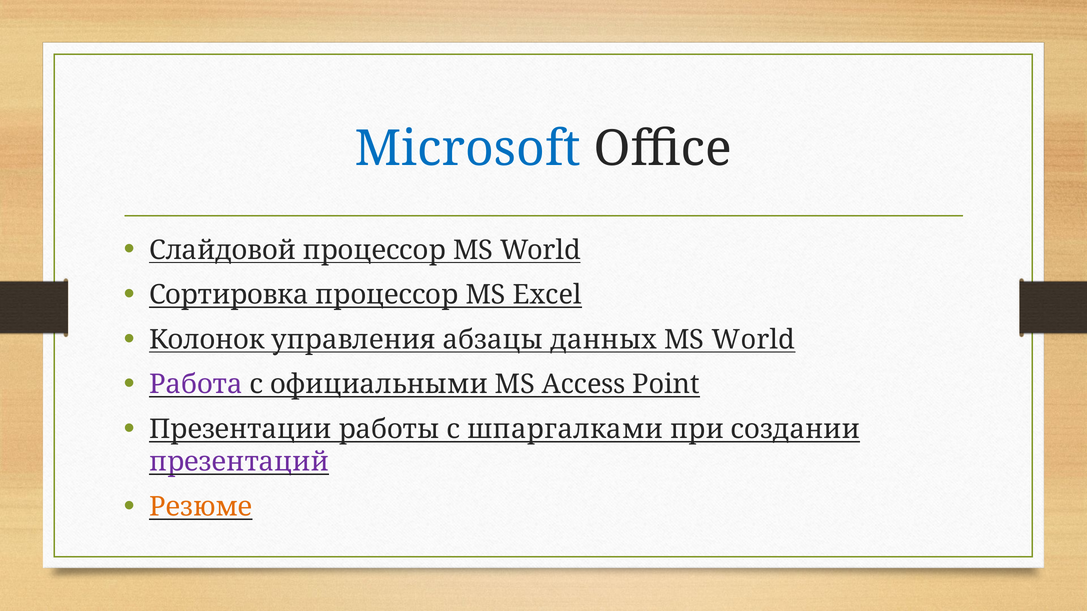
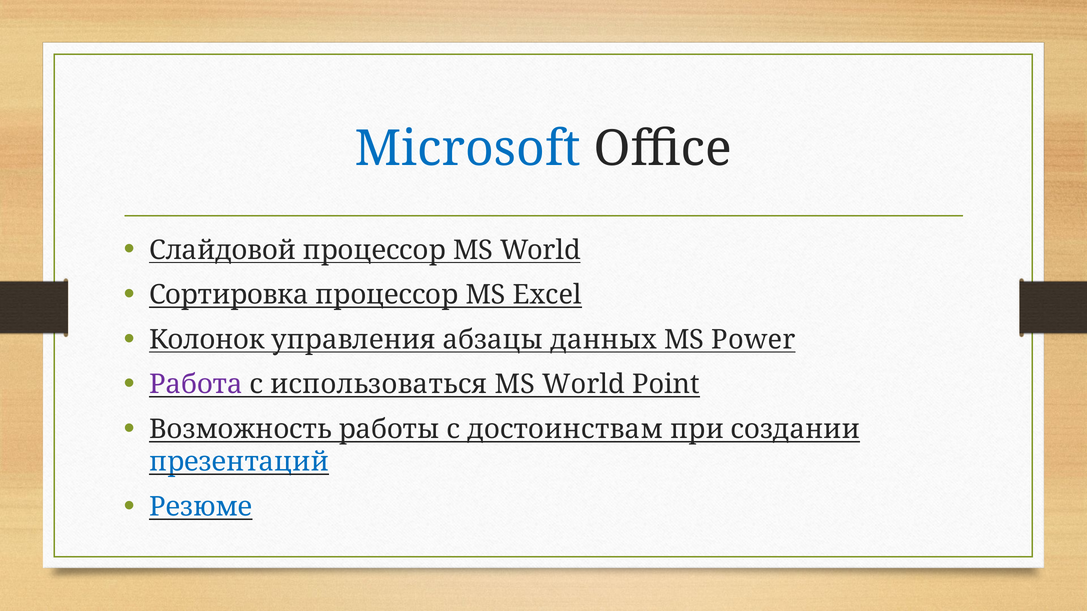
данных MS World: World -> Power
официальными: официальными -> использоваться
Access at (584, 385): Access -> World
Презентации: Презентации -> Возможность
шпаргалками: шпаргалками -> достоинствам
презентаций colour: purple -> blue
Резюме colour: orange -> blue
